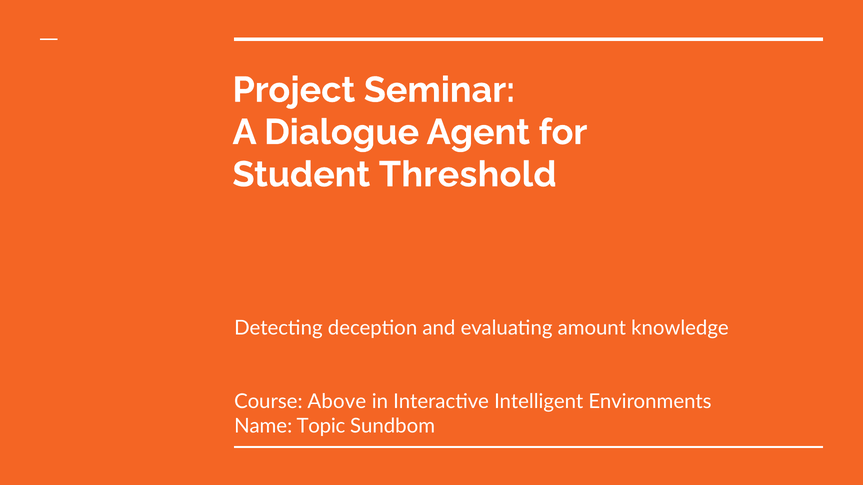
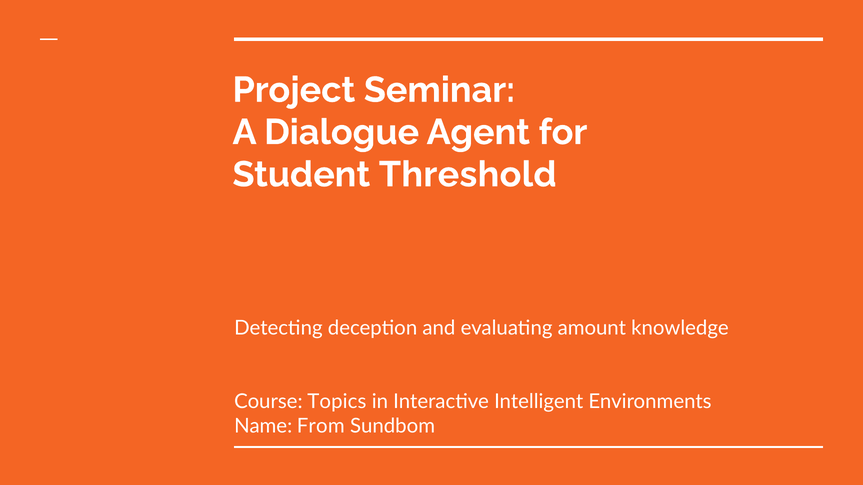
Above: Above -> Topics
Topic: Topic -> From
